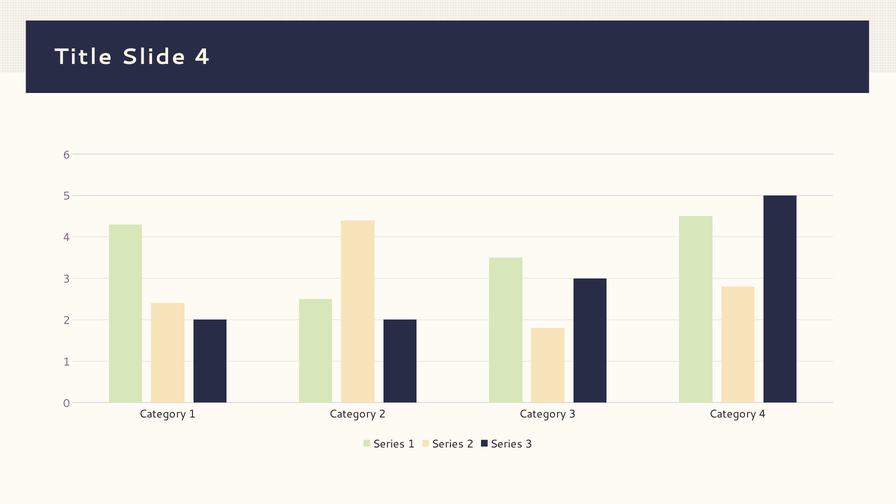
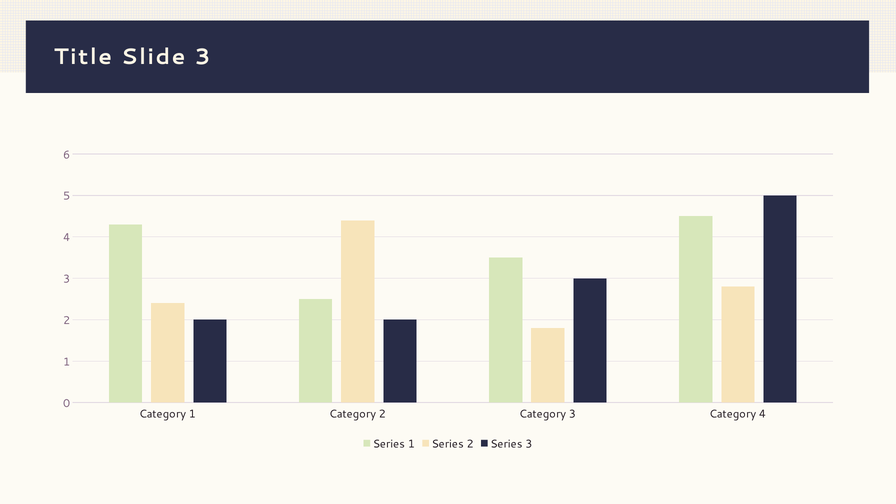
Slide 4: 4 -> 3
